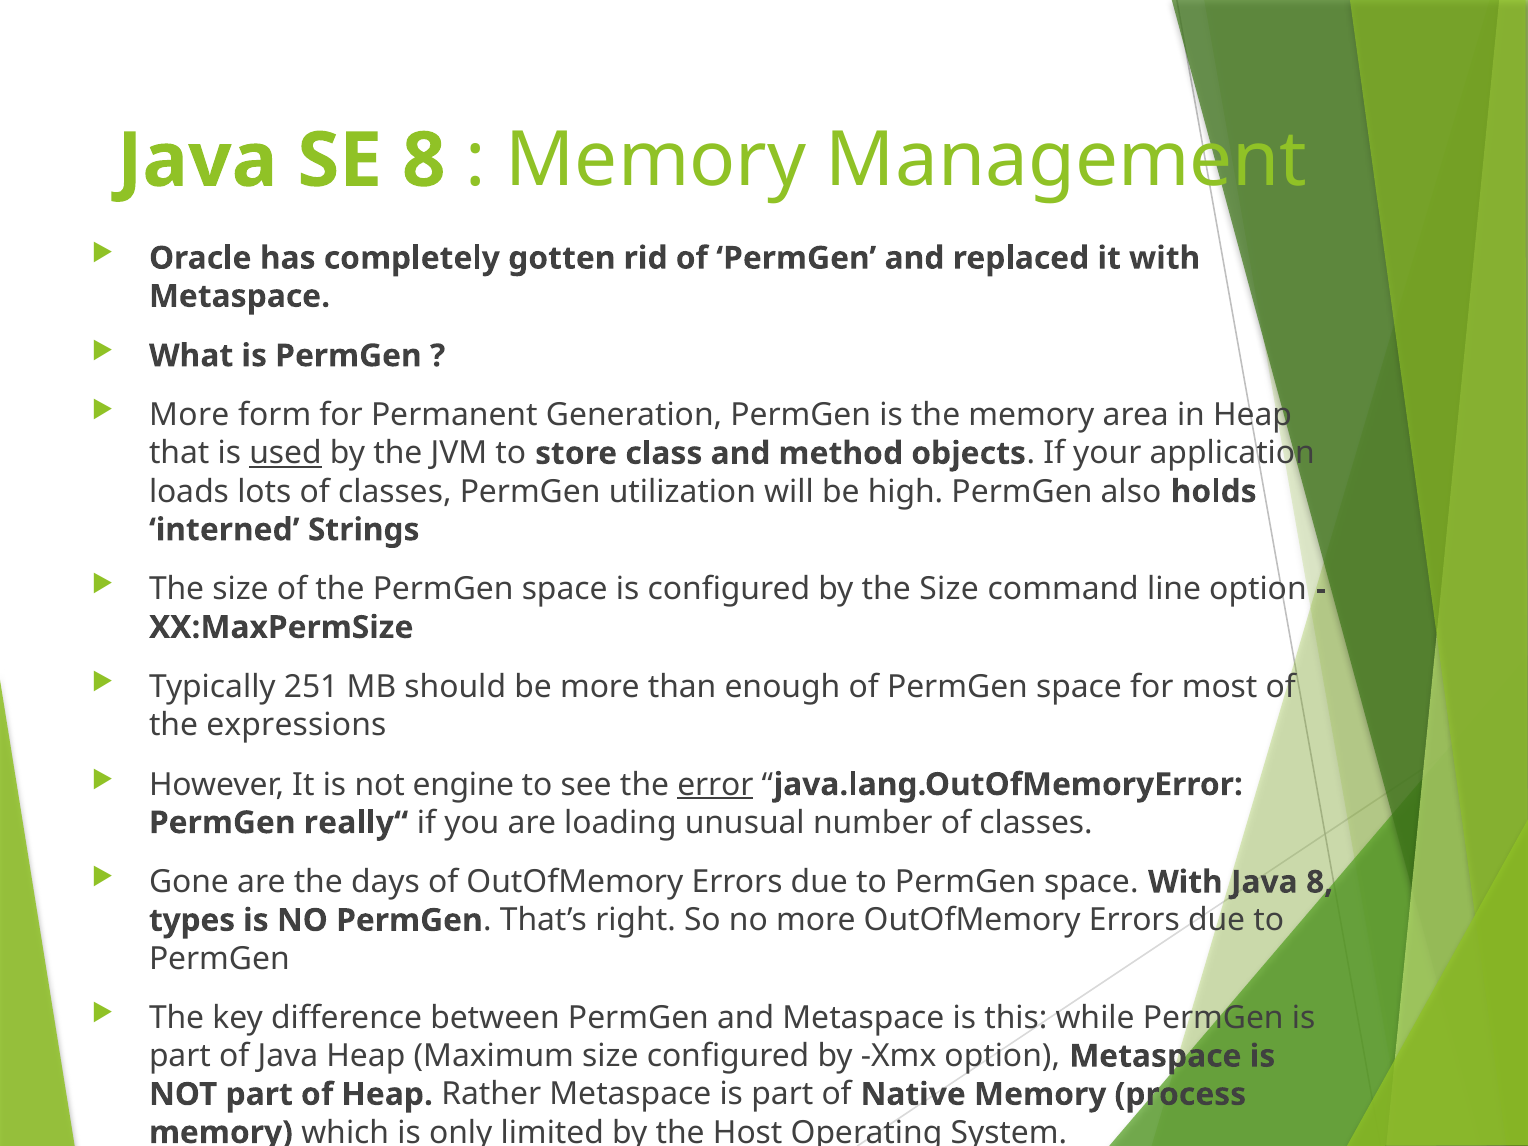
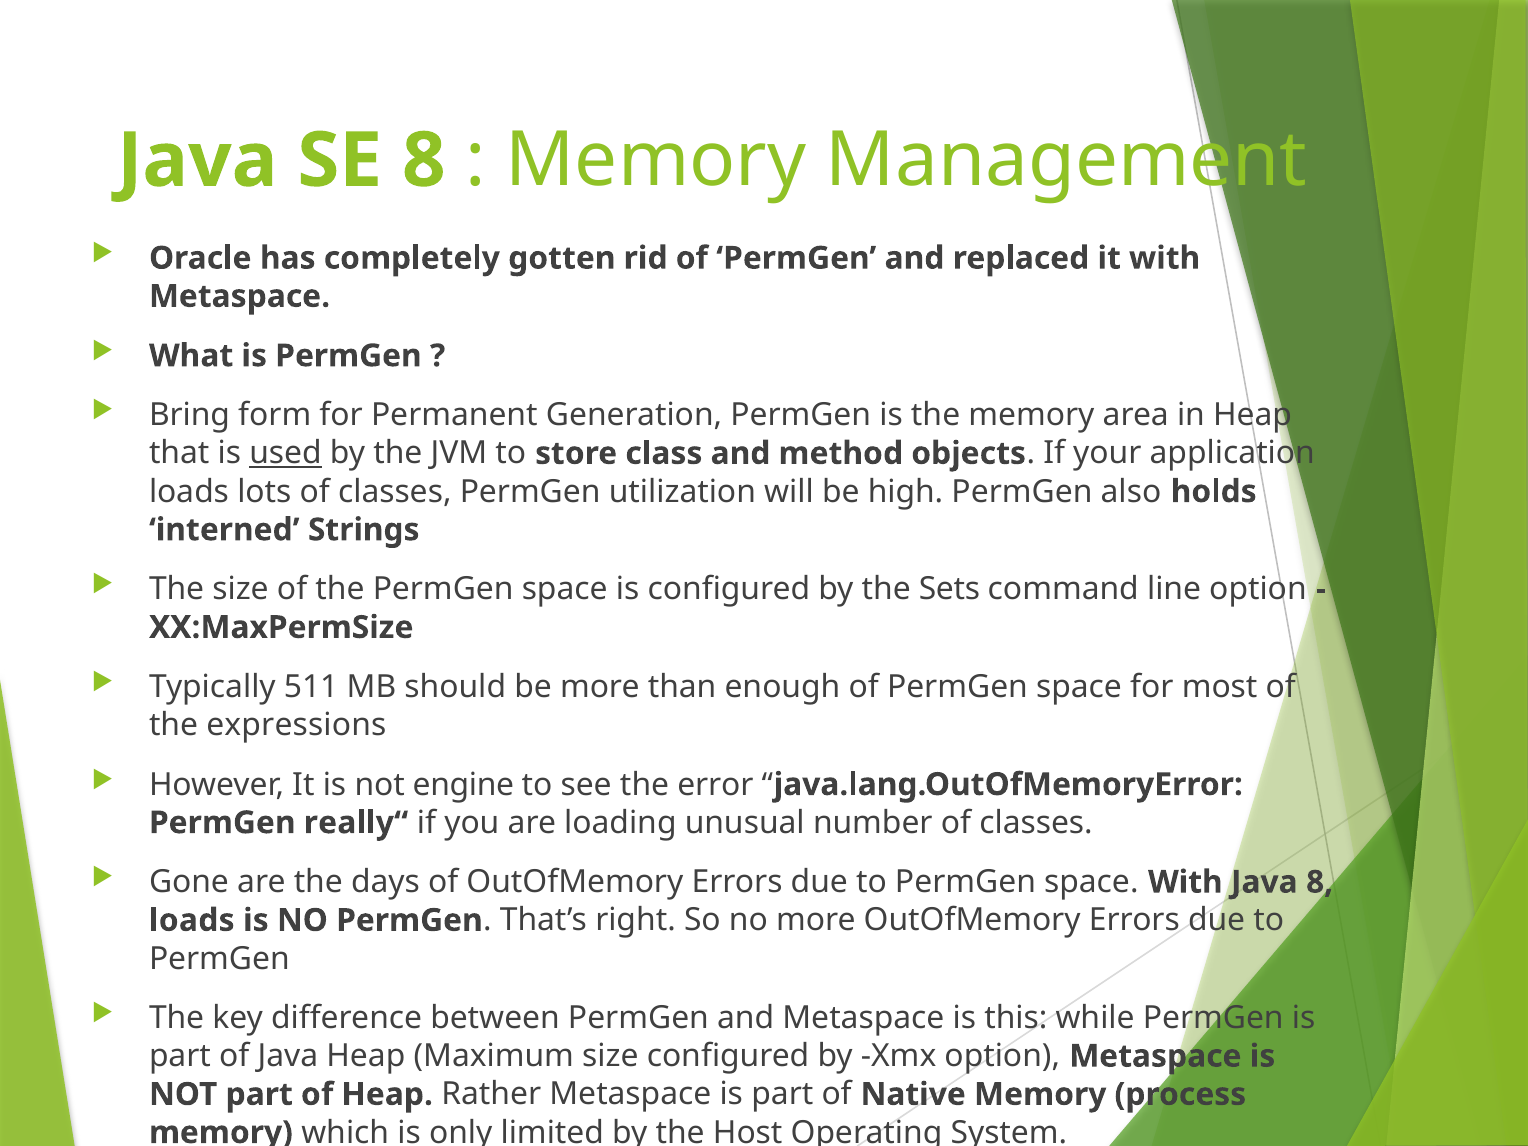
More at (189, 415): More -> Bring
by the Size: Size -> Sets
251: 251 -> 511
error underline: present -> none
types at (192, 920): types -> loads
